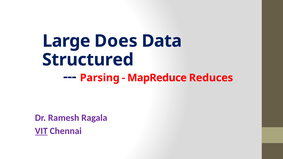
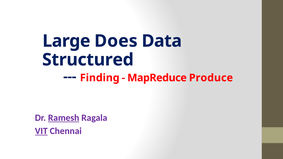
Parsing: Parsing -> Finding
Reduces: Reduces -> Produce
Ramesh underline: none -> present
